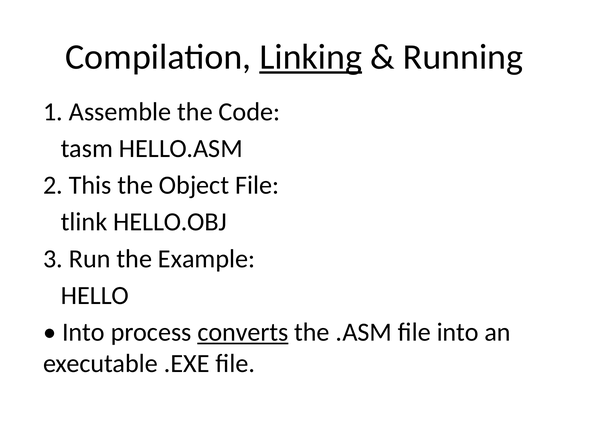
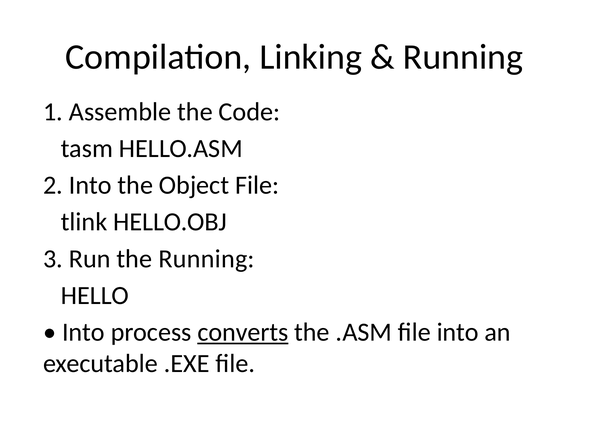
Linking underline: present -> none
2 This: This -> Into
the Example: Example -> Running
